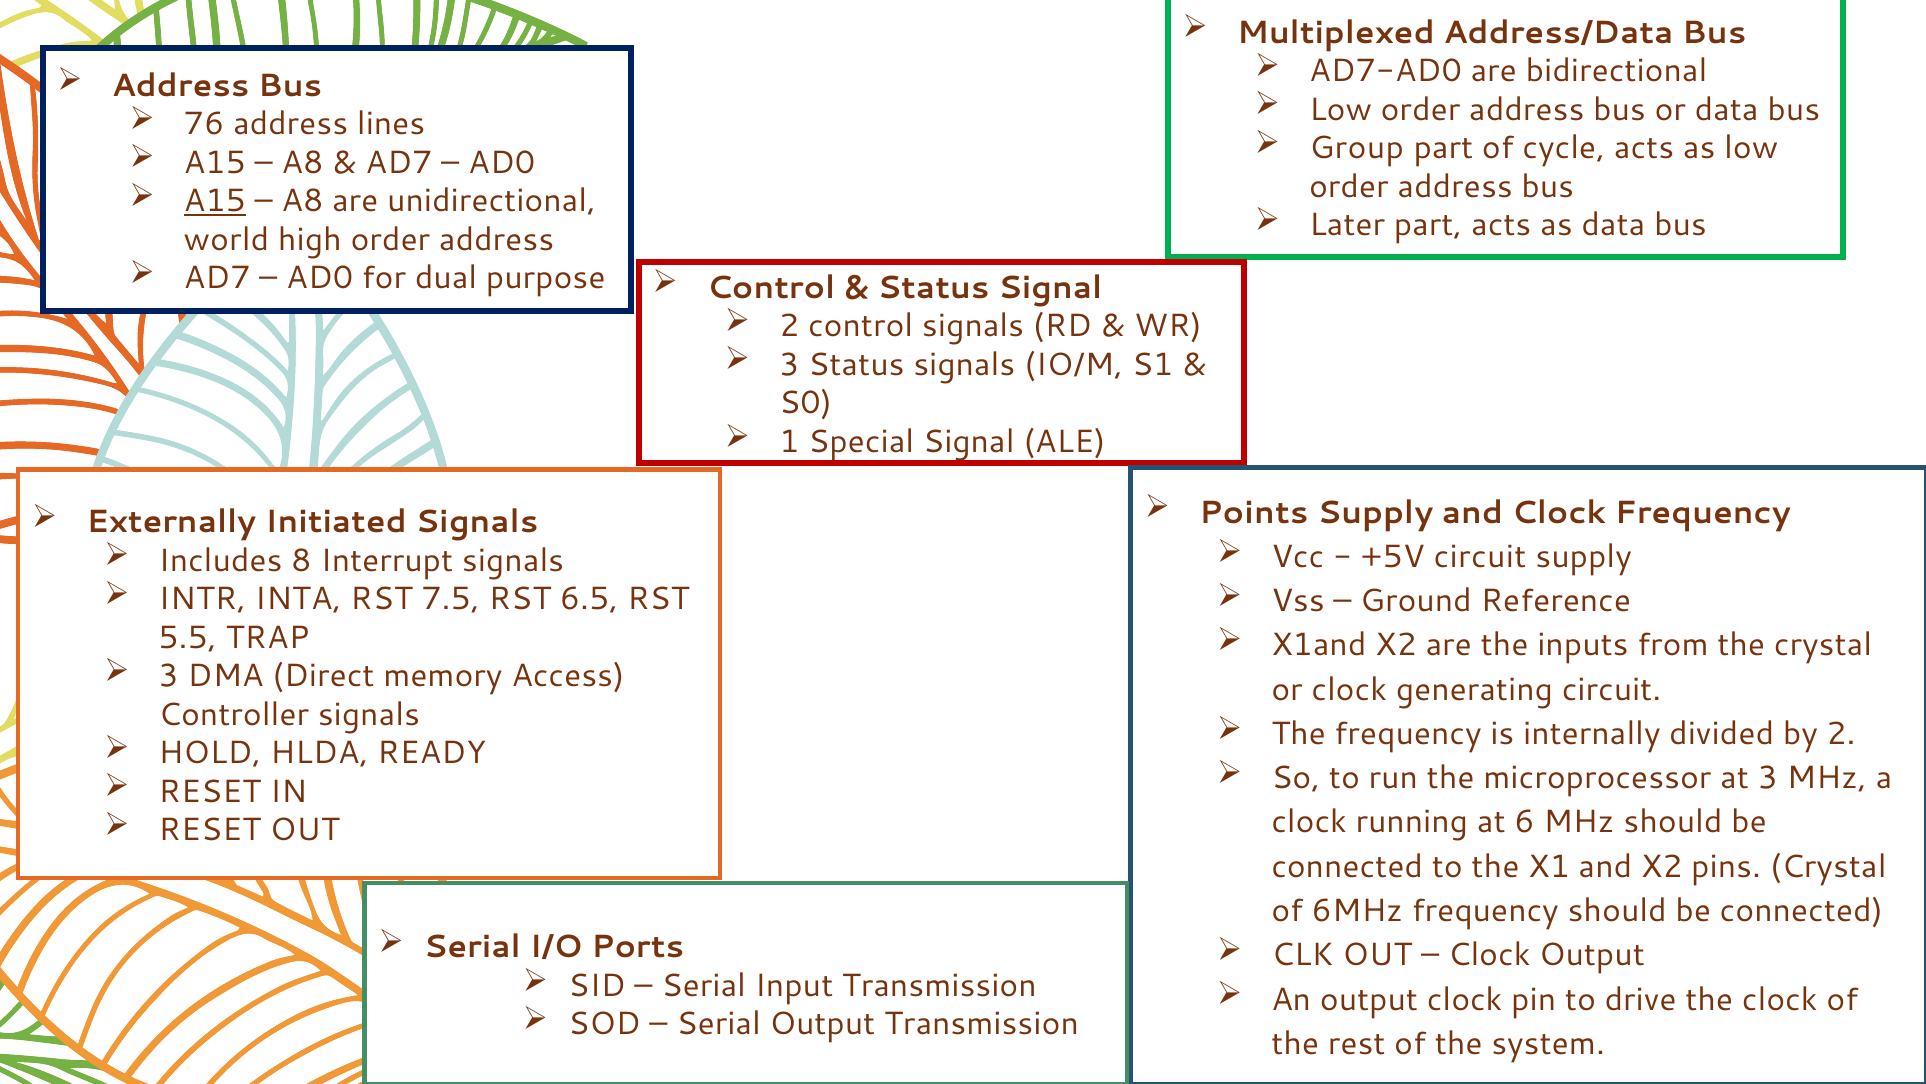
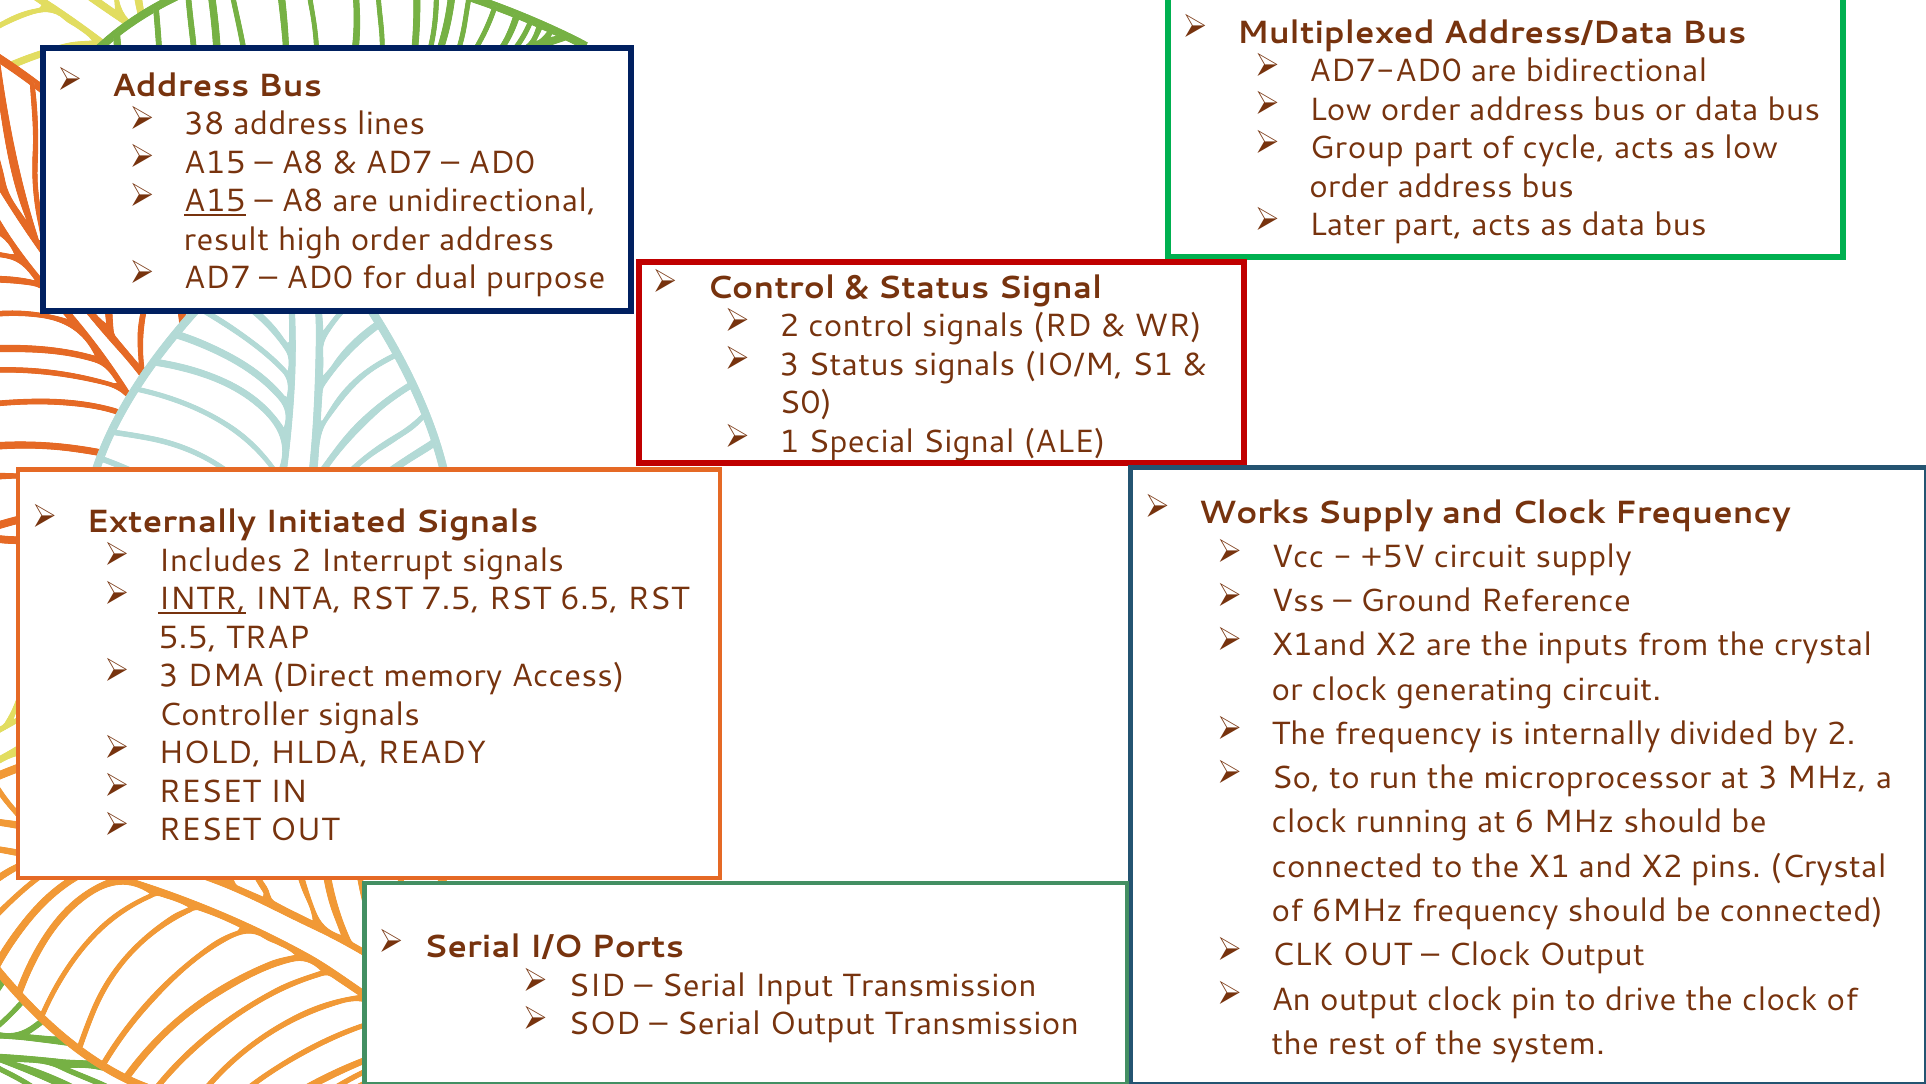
76: 76 -> 38
world: world -> result
Points: Points -> Works
Includes 8: 8 -> 2
INTR underline: none -> present
